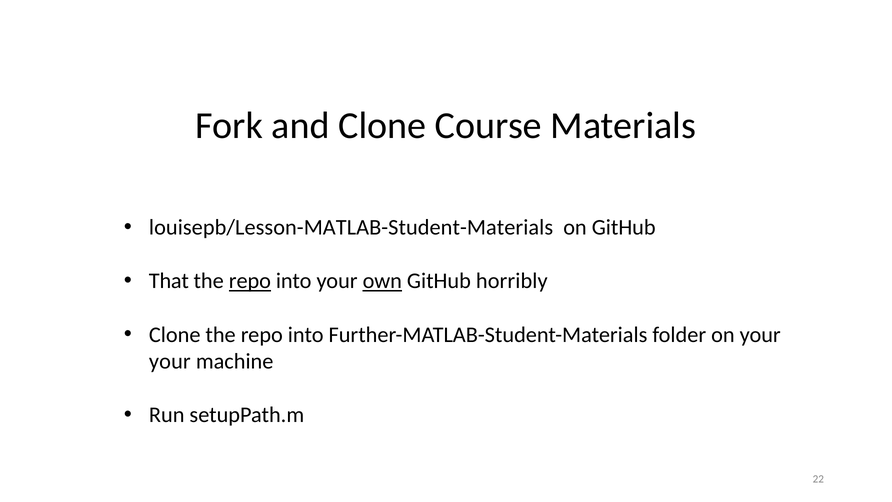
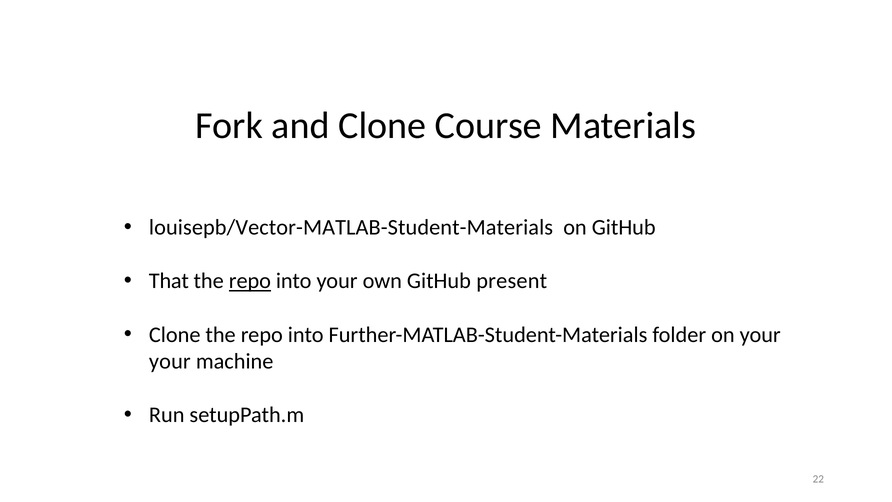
louisepb/Lesson-MATLAB-Student-Materials: louisepb/Lesson-MATLAB-Student-Materials -> louisepb/Vector-MATLAB-Student-Materials
own underline: present -> none
horribly: horribly -> present
